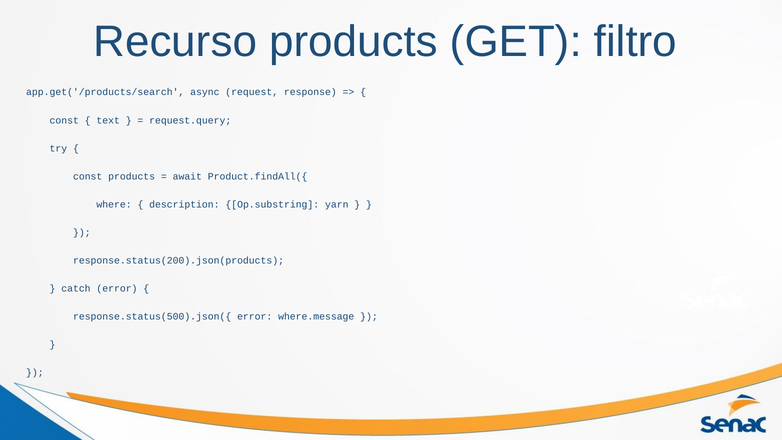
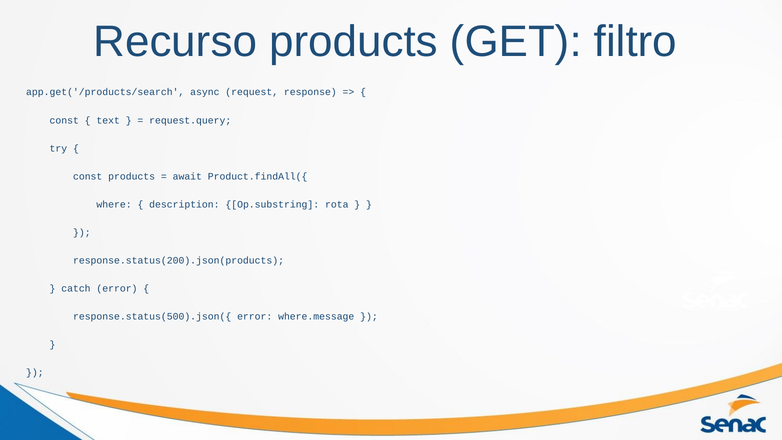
yarn: yarn -> rota
